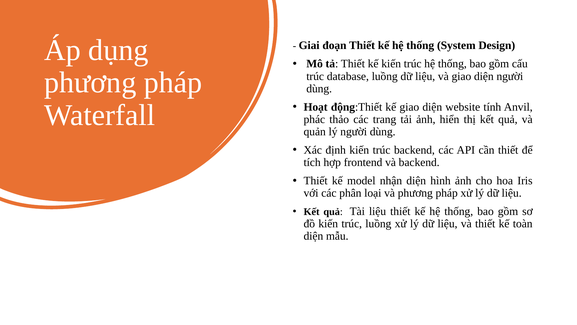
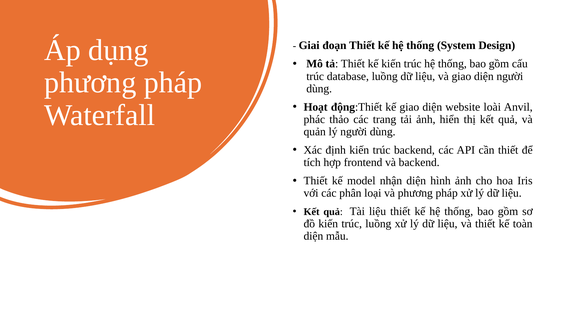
tính: tính -> loài
